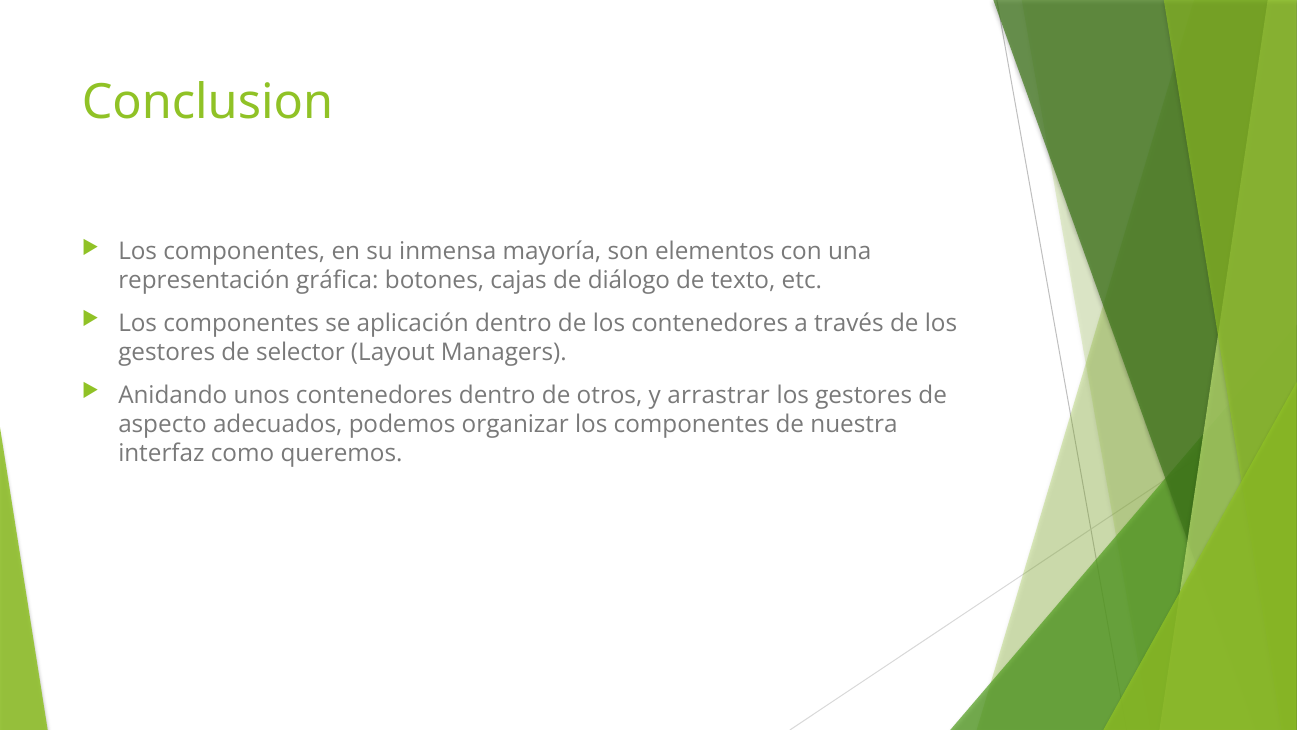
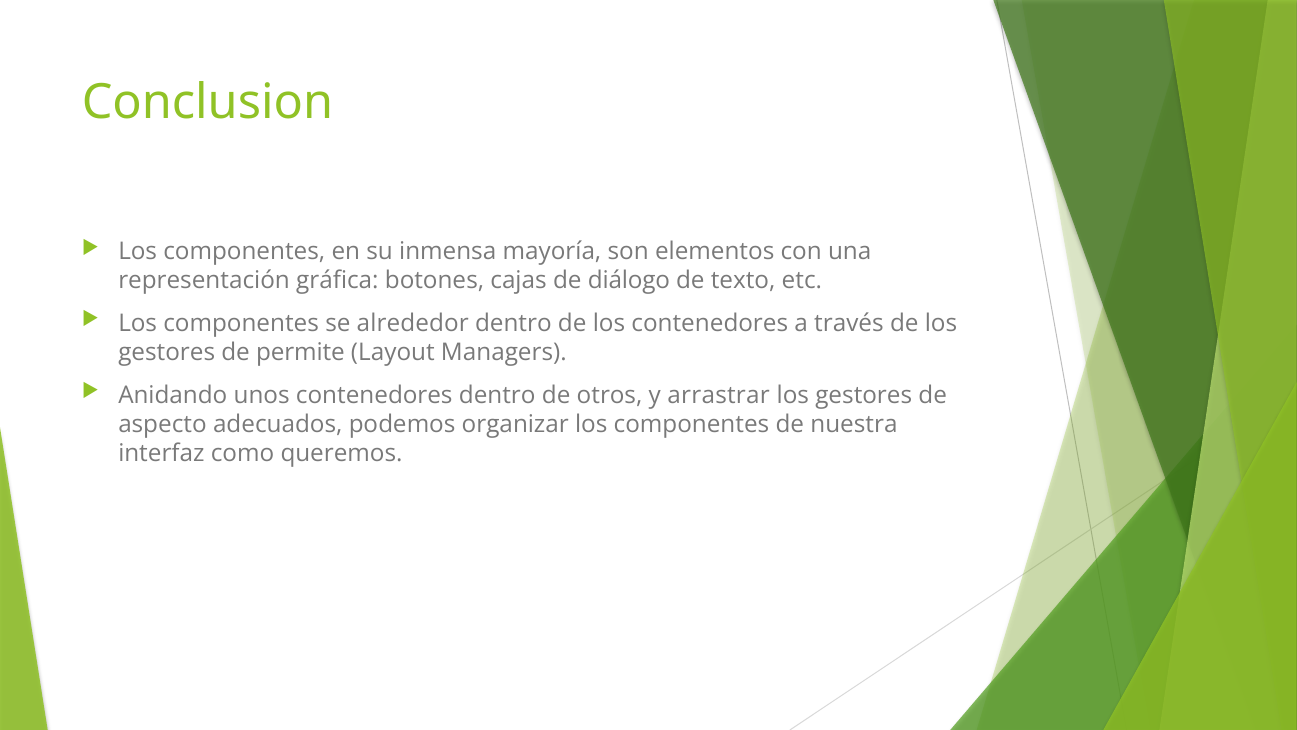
aplicación: aplicación -> alrededor
selector: selector -> permite
